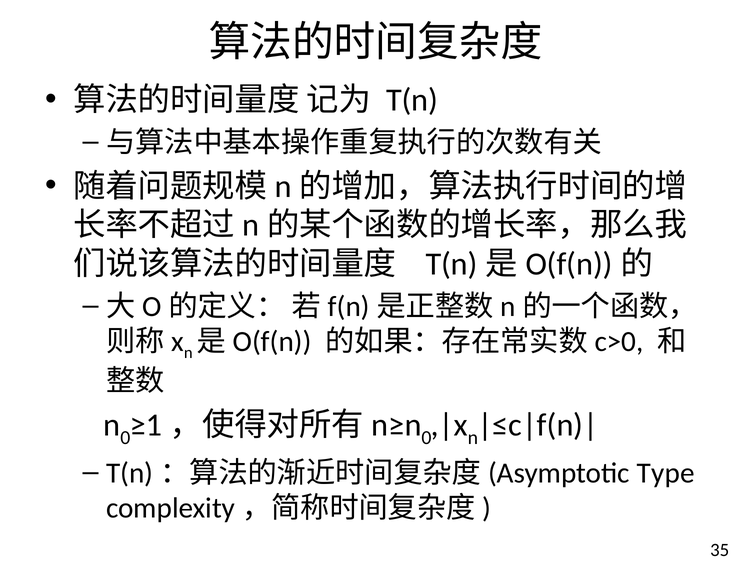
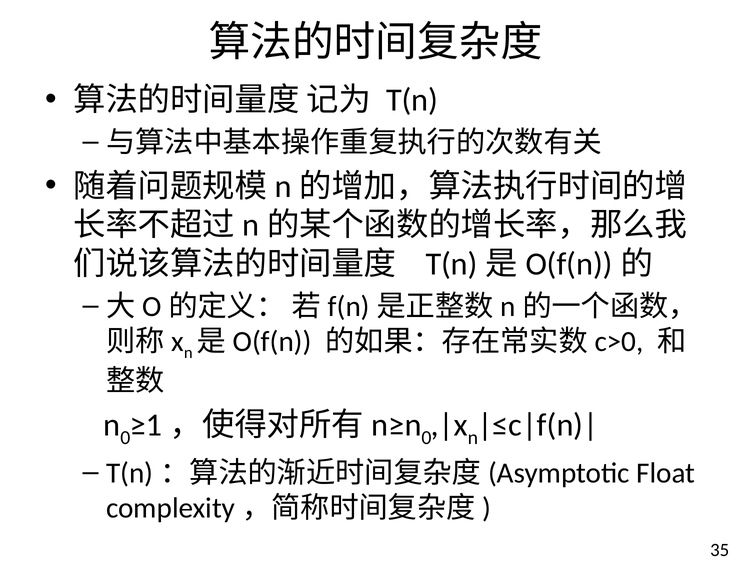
Type: Type -> Float
